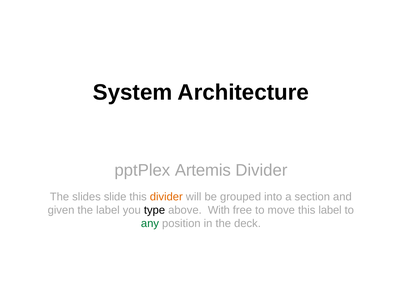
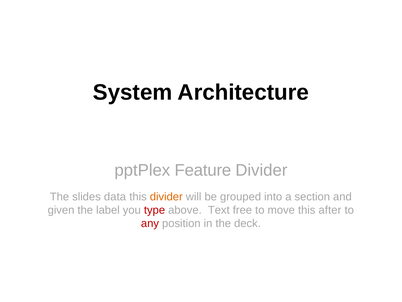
Artemis: Artemis -> Feature
slide: slide -> data
type colour: black -> red
With: With -> Text
this label: label -> after
any colour: green -> red
